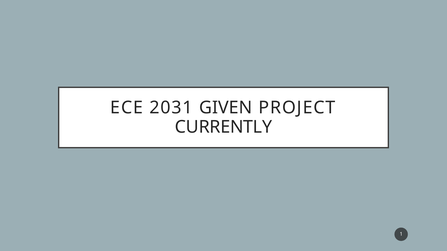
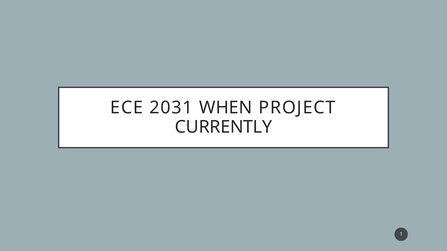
GIVEN: GIVEN -> WHEN
